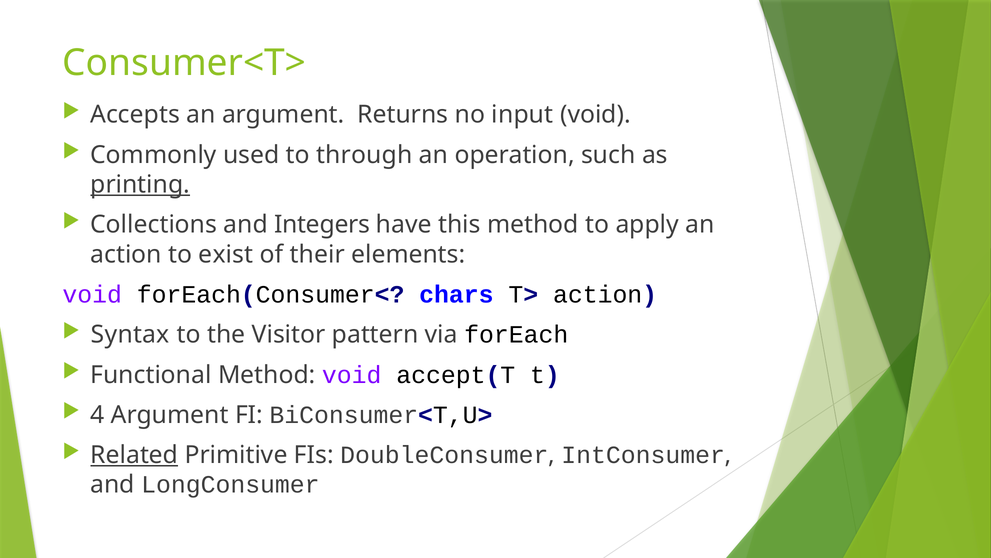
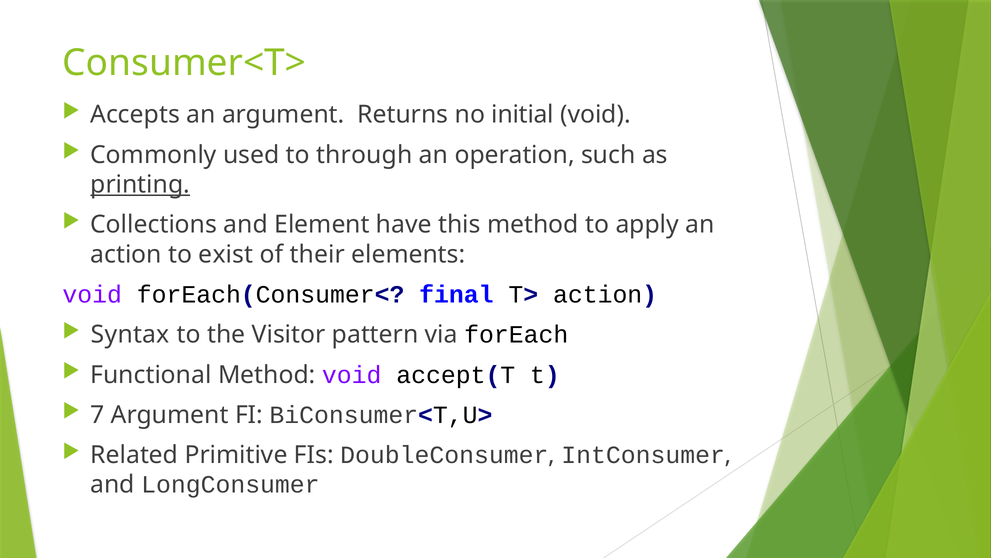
input: input -> initial
Integers: Integers -> Element
chars: chars -> final
4: 4 -> 7
Related underline: present -> none
